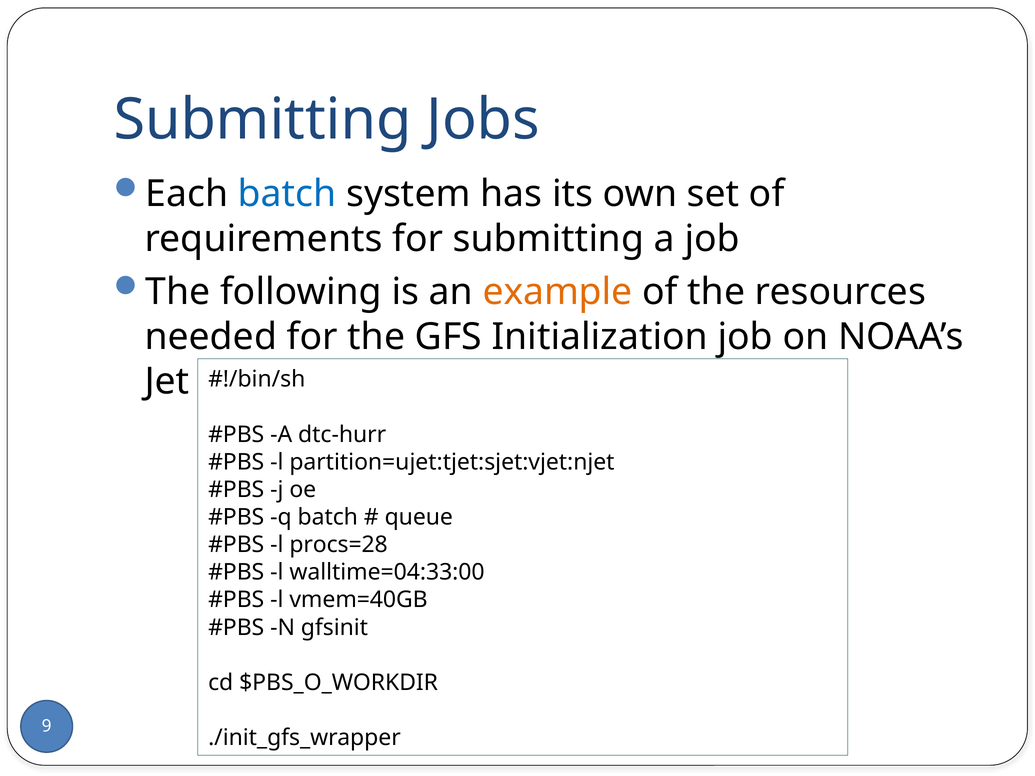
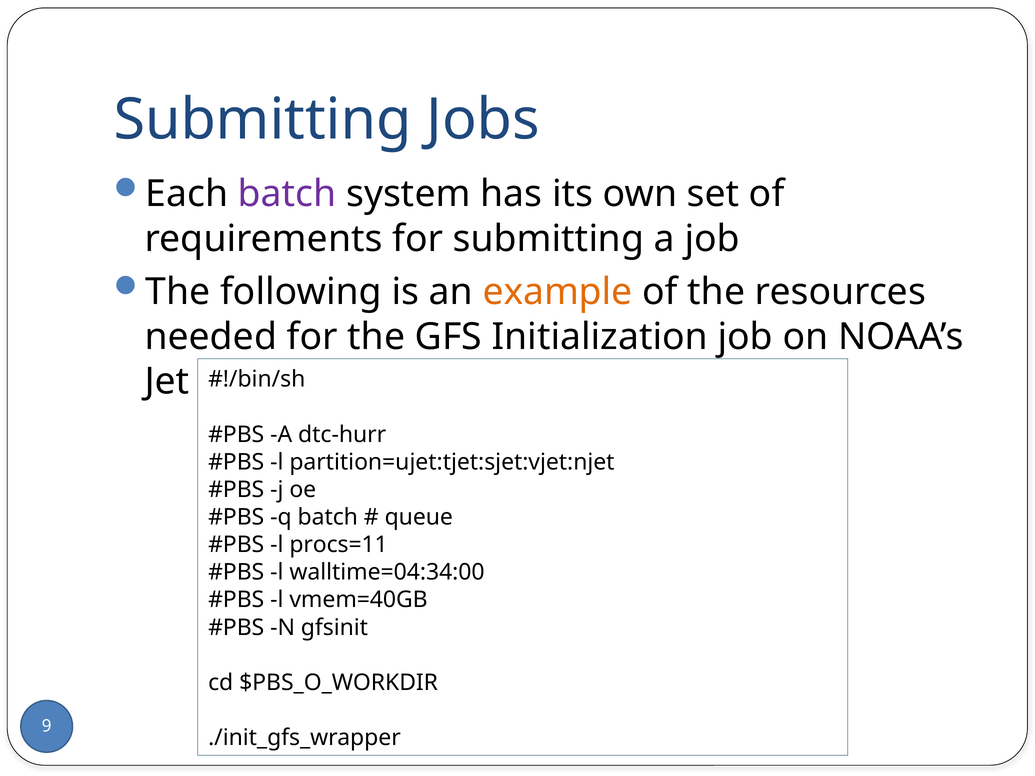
batch at (287, 194) colour: blue -> purple
procs=28: procs=28 -> procs=11
walltime=04:33:00: walltime=04:33:00 -> walltime=04:34:00
